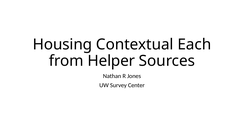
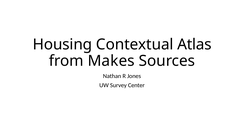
Each: Each -> Atlas
Helper: Helper -> Makes
